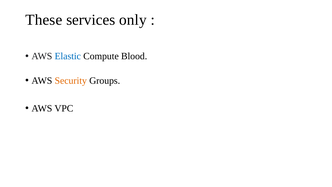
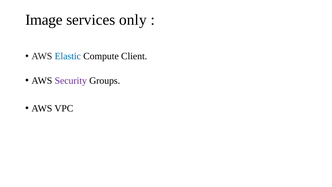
These: These -> Image
Blood: Blood -> Client
Security colour: orange -> purple
